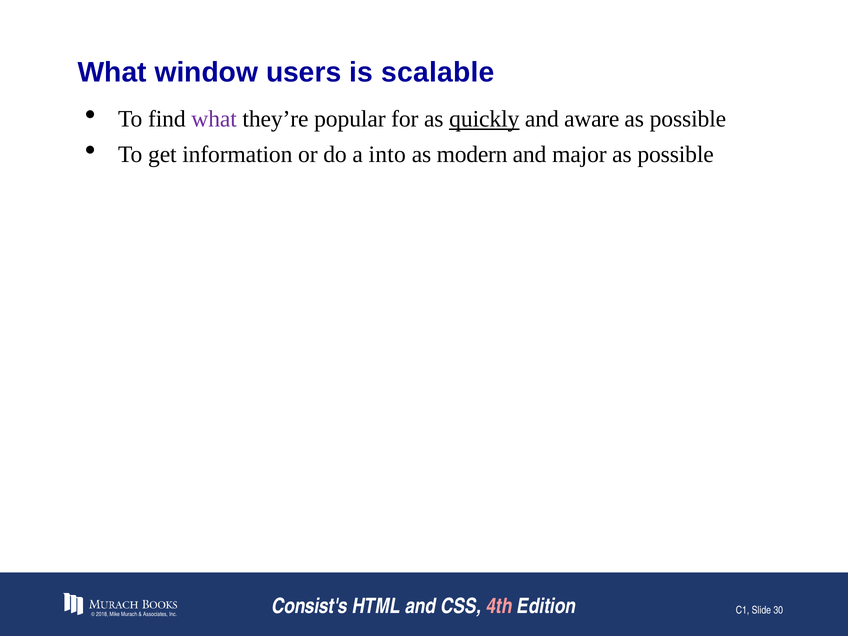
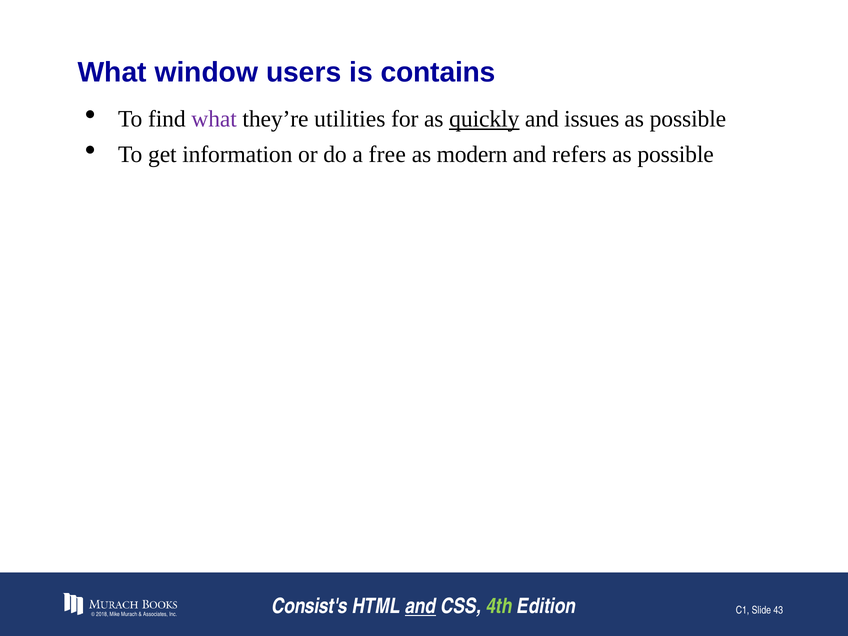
scalable: scalable -> contains
popular: popular -> utilities
aware: aware -> issues
into: into -> free
major: major -> refers
and at (421, 606) underline: none -> present
4th colour: pink -> light green
30: 30 -> 43
